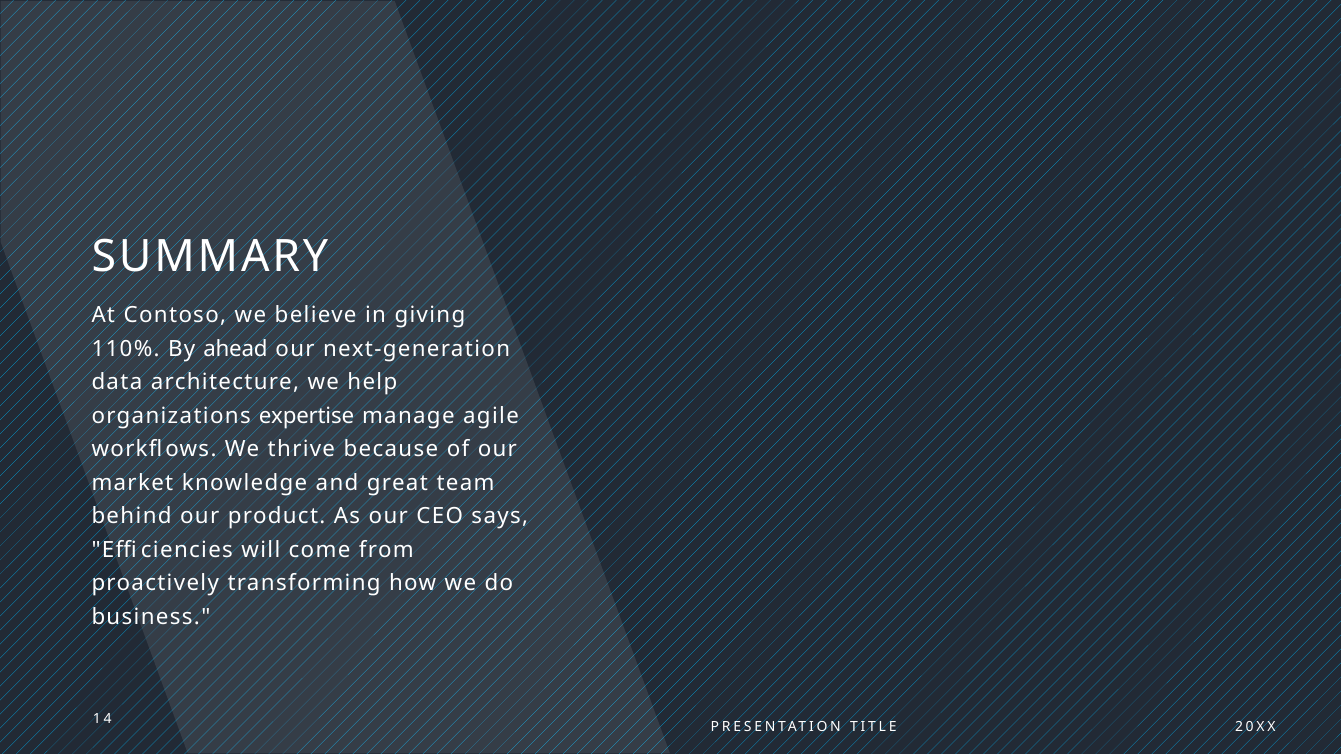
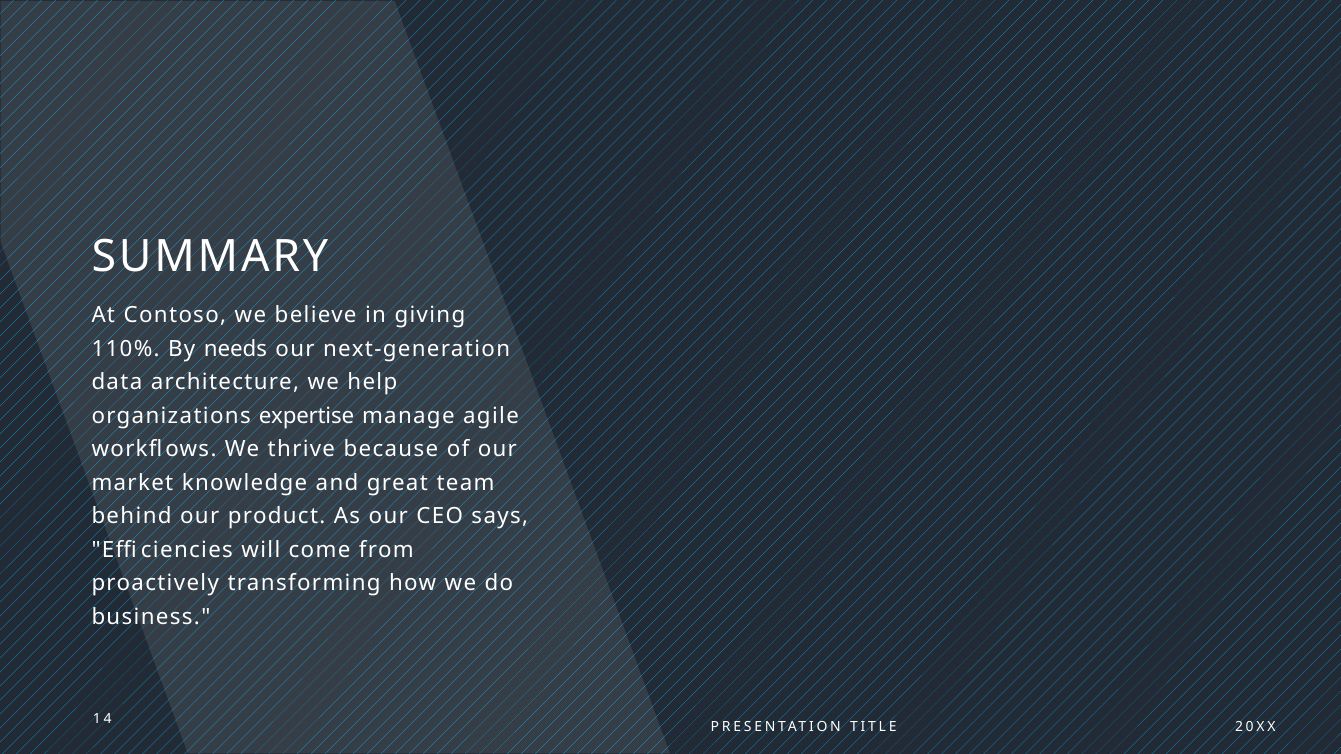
ahead: ahead -> needs
